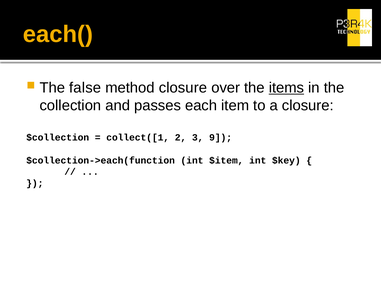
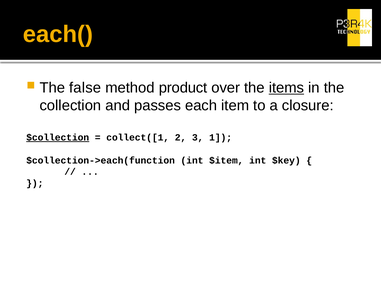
method closure: closure -> product
$collection underline: none -> present
9: 9 -> 1
